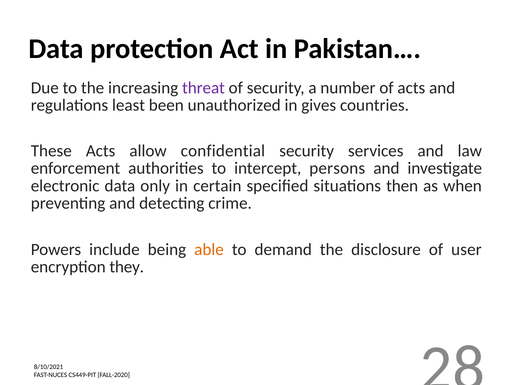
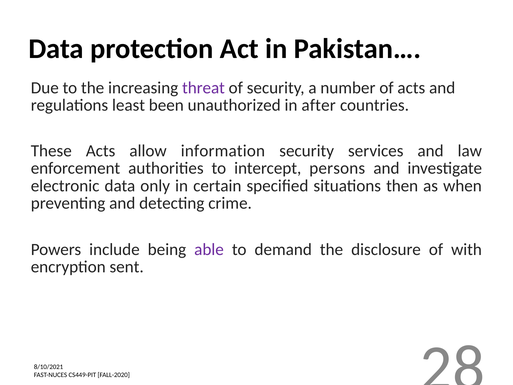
gives: gives -> after
confidential: confidential -> information
able colour: orange -> purple
user: user -> with
they: they -> sent
